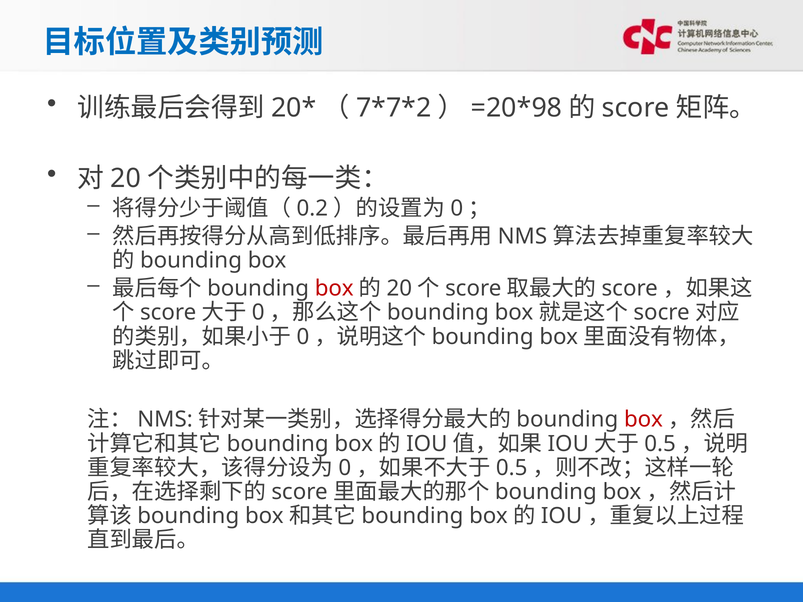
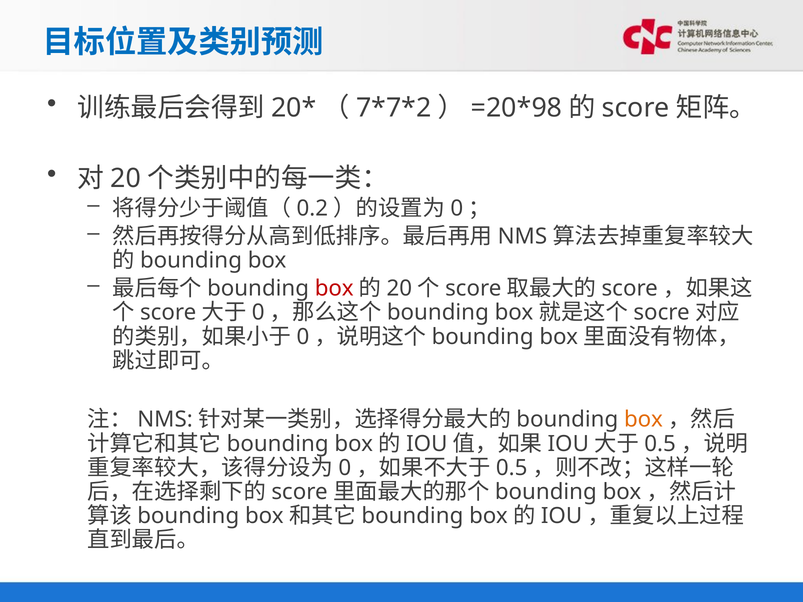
box at (643, 420) colour: red -> orange
